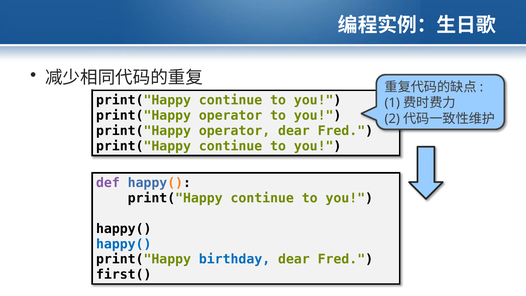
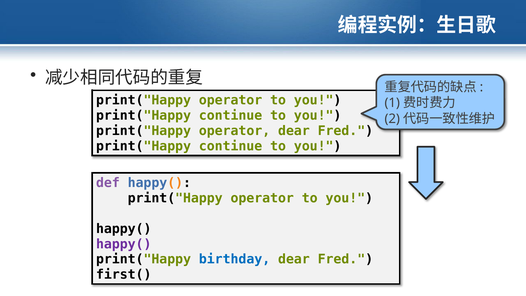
continue at (231, 100): continue -> operator
operator at (231, 115): operator -> continue
continue at (262, 198): continue -> operator
happy( at (124, 244) colour: blue -> purple
